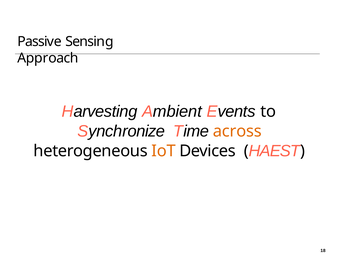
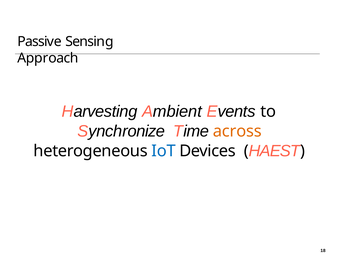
IoT colour: orange -> blue
